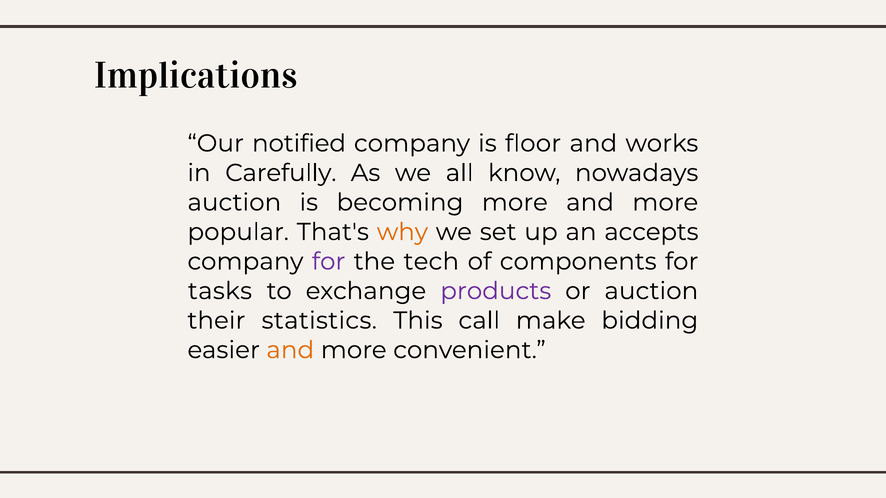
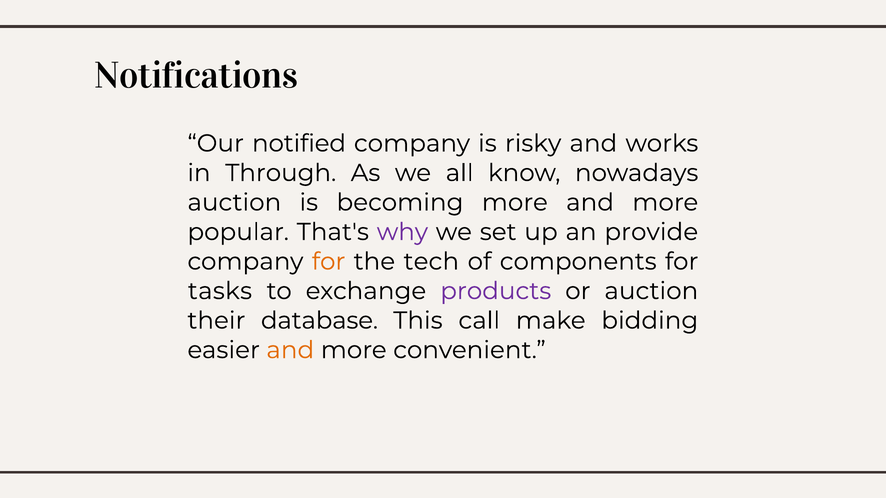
Implications: Implications -> Notifications
floor: floor -> risky
Carefully: Carefully -> Through
why colour: orange -> purple
accepts: accepts -> provide
for at (329, 262) colour: purple -> orange
statistics: statistics -> database
